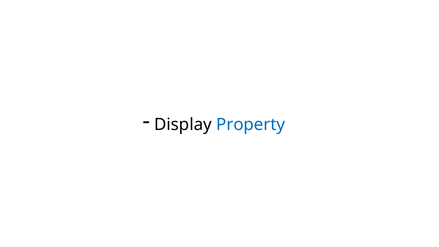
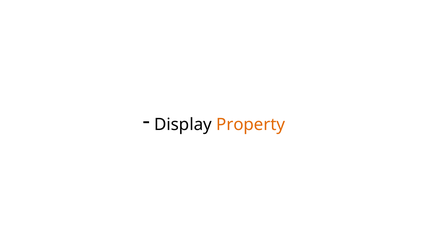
Property at (251, 125) colour: blue -> orange
